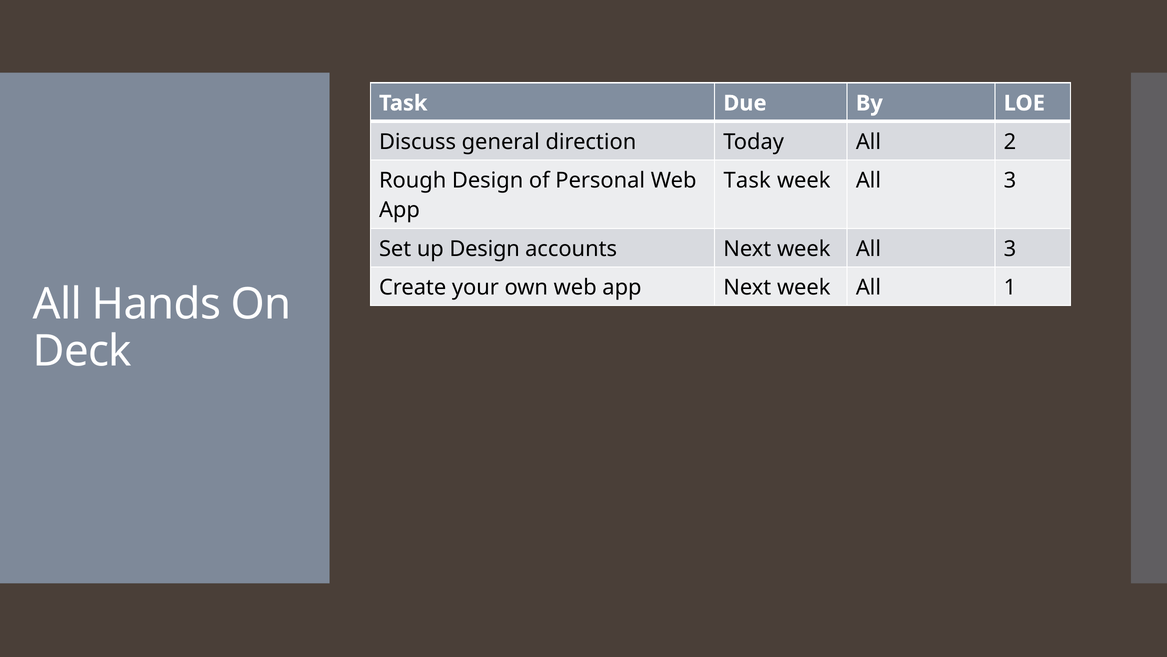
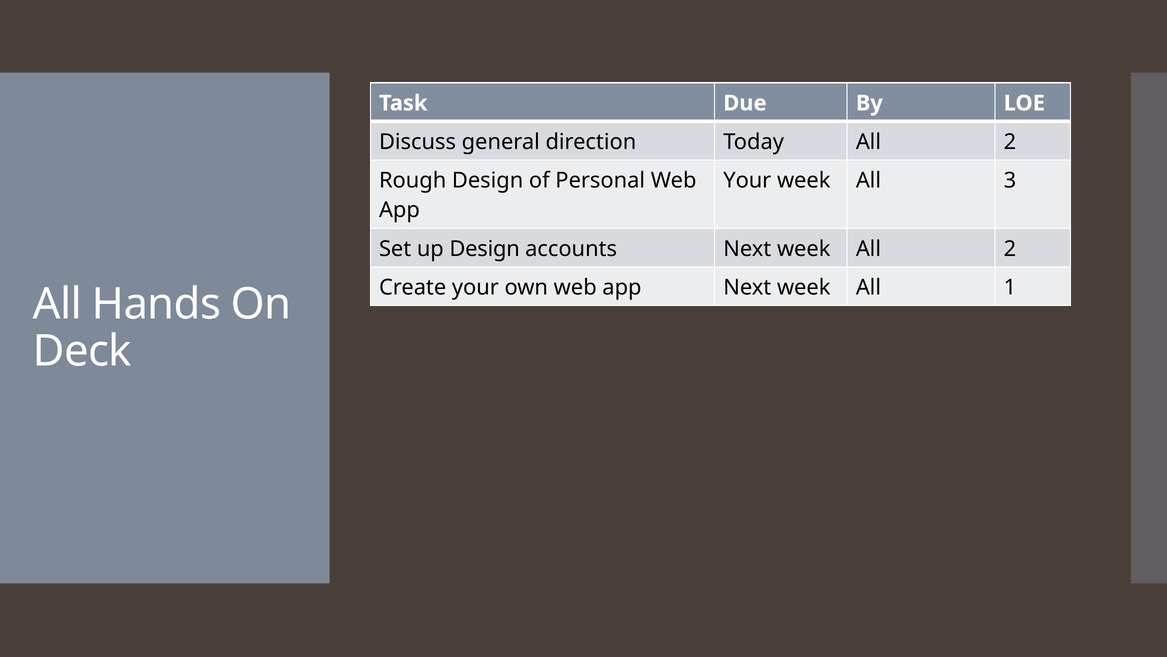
Task at (747, 180): Task -> Your
Next week All 3: 3 -> 2
